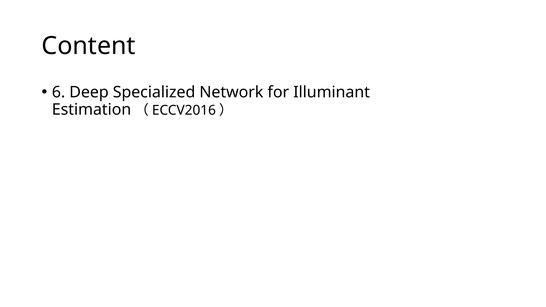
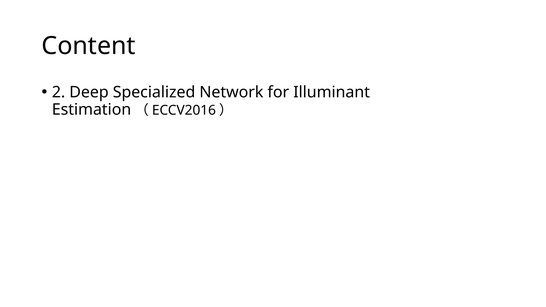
6: 6 -> 2
